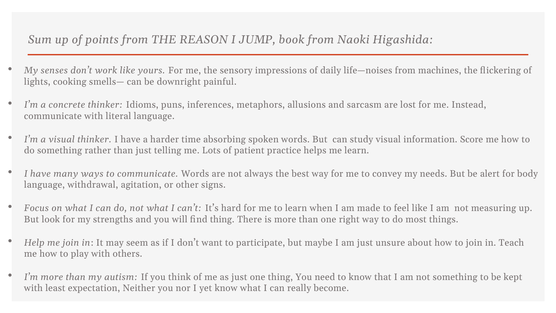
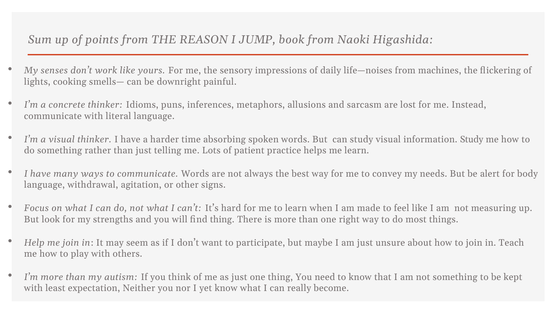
information Score: Score -> Study
